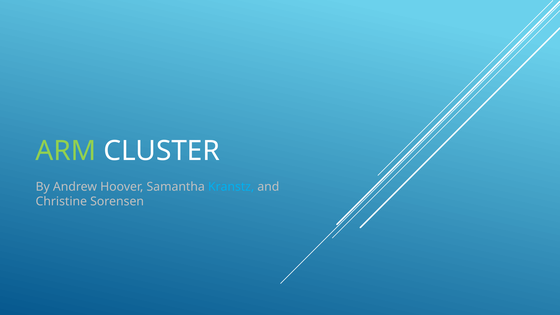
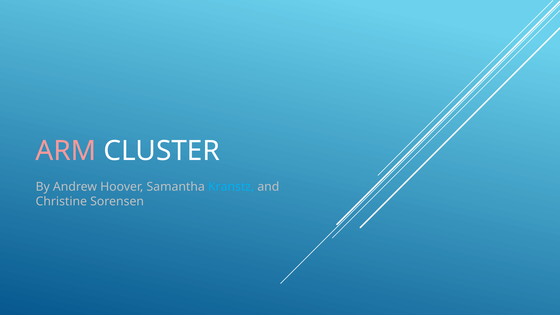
ARM colour: light green -> pink
